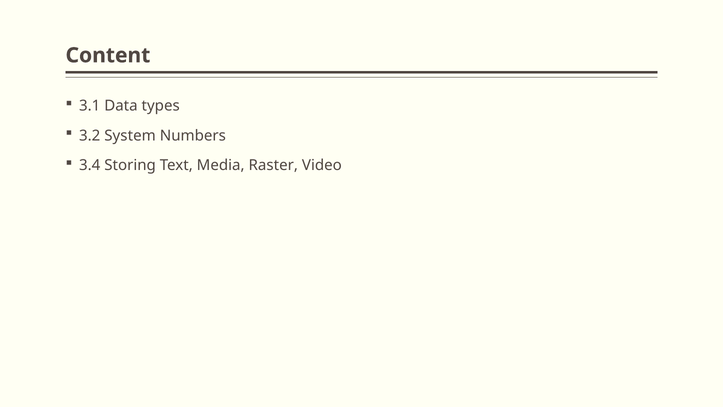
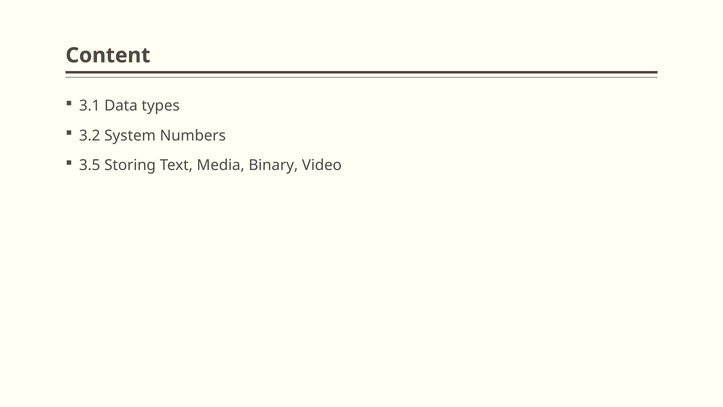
3.4: 3.4 -> 3.5
Raster: Raster -> Binary
